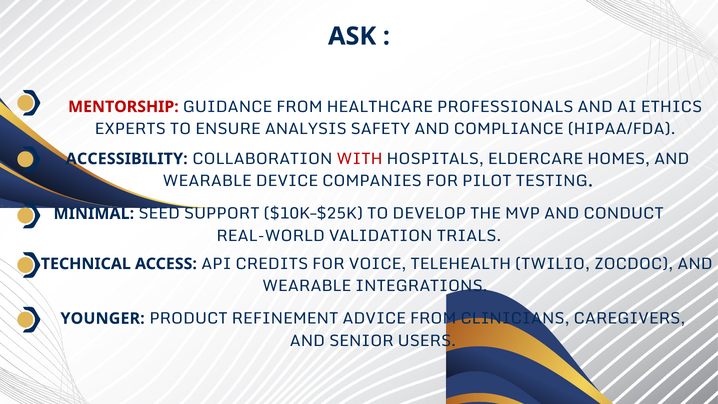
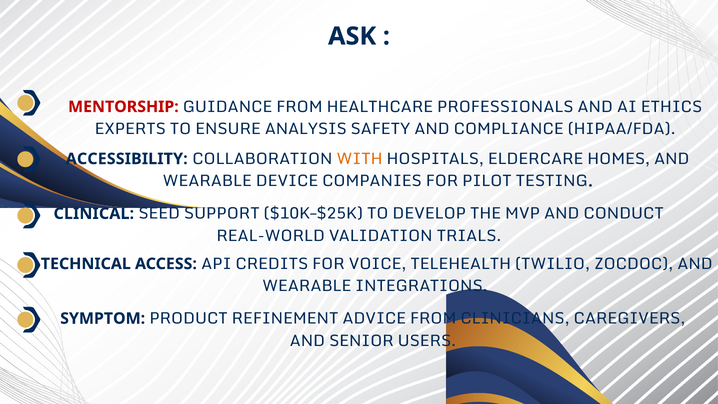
WITH colour: red -> orange
MINIMAL: MINIMAL -> CLINICAL
YOUNGER: YOUNGER -> SYMPTOM
